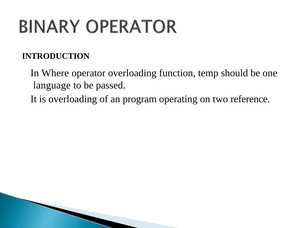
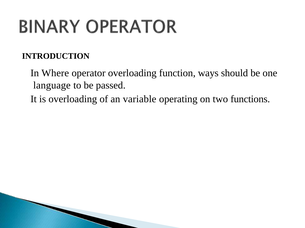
temp: temp -> ways
program: program -> variable
reference: reference -> functions
